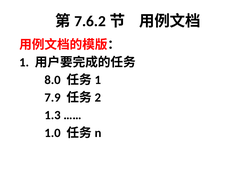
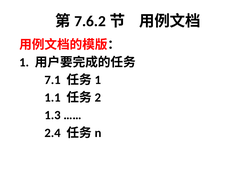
8.0: 8.0 -> 7.1
7.9: 7.9 -> 1.1
1.0: 1.0 -> 2.4
